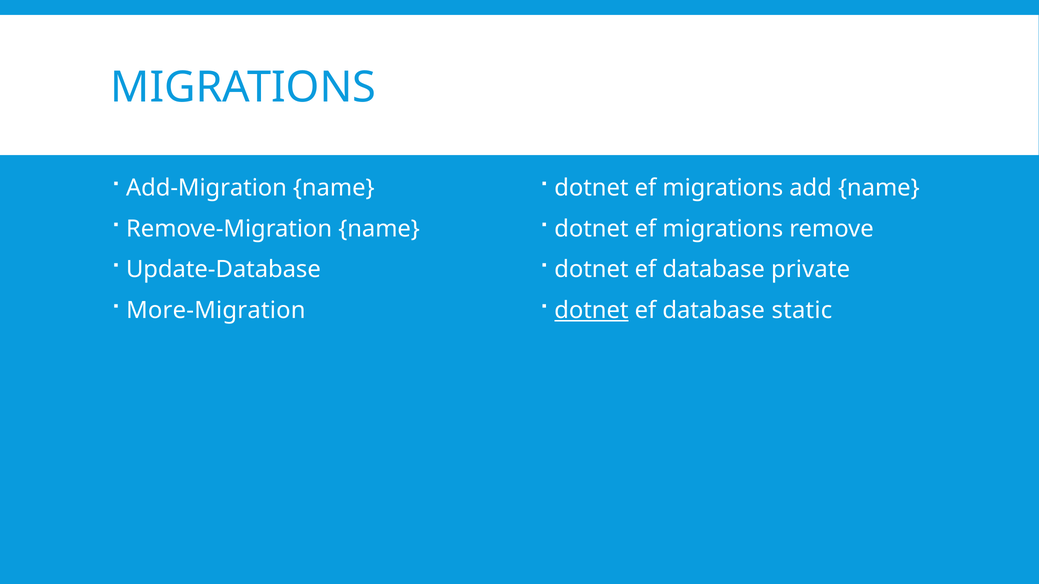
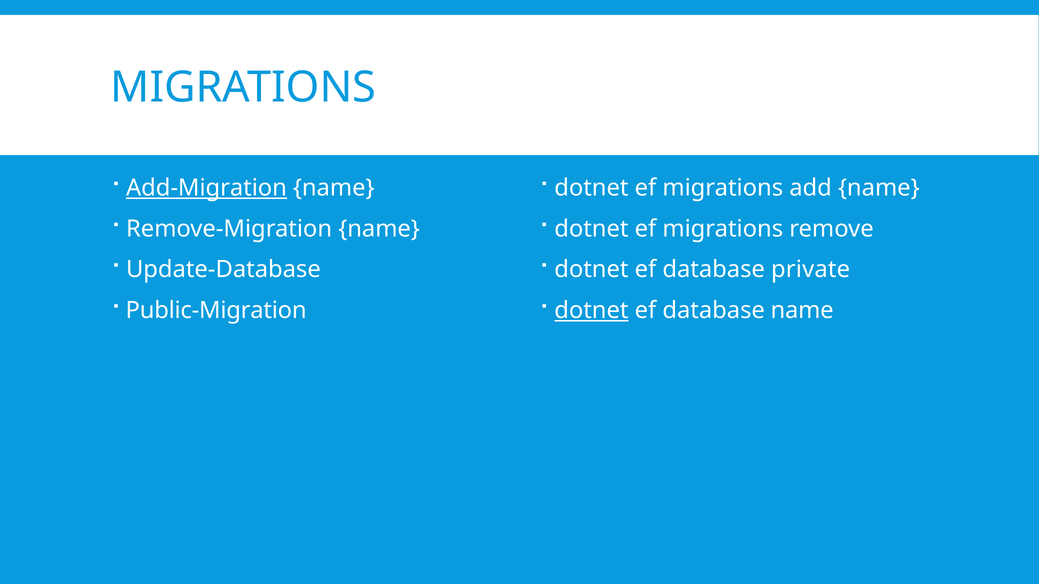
Add-Migration underline: none -> present
More-Migration: More-Migration -> Public-Migration
database static: static -> name
